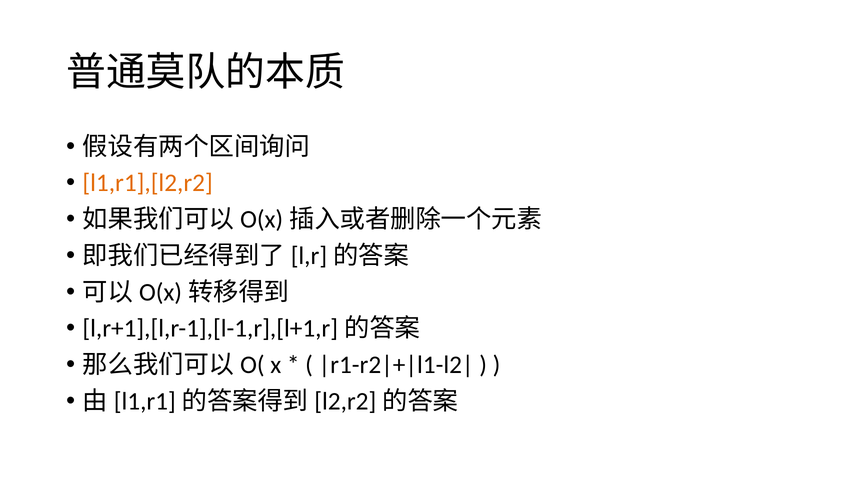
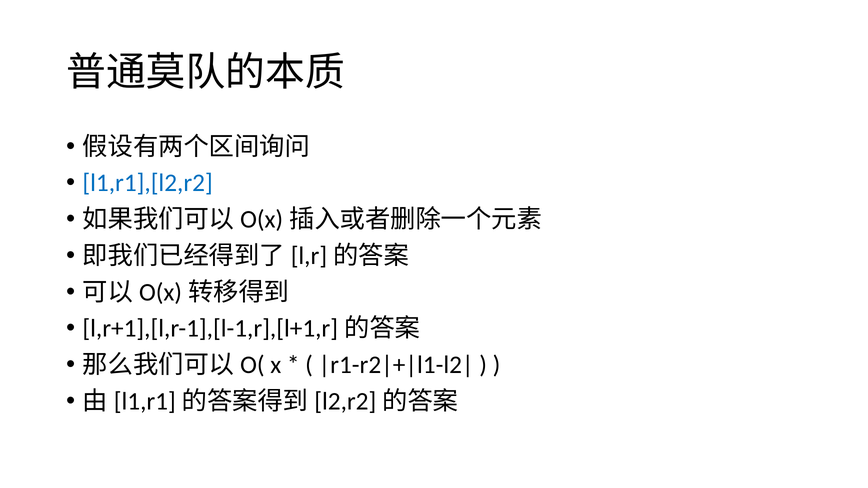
l1,r1],[l2,r2 colour: orange -> blue
